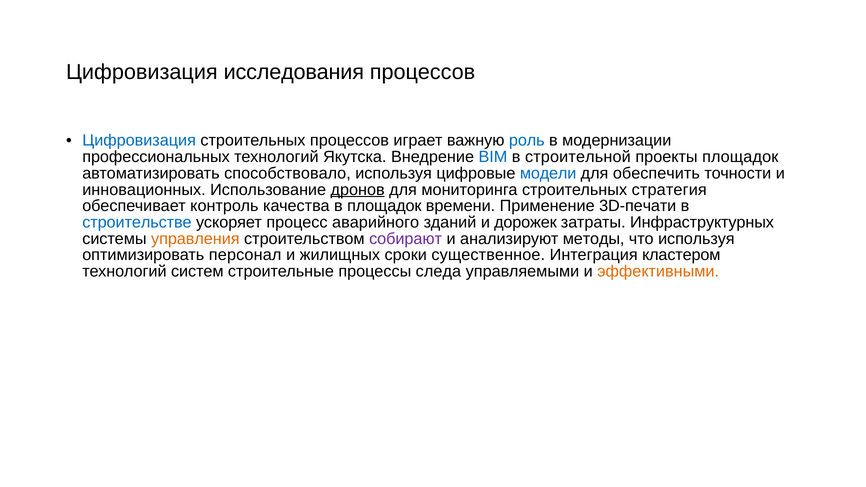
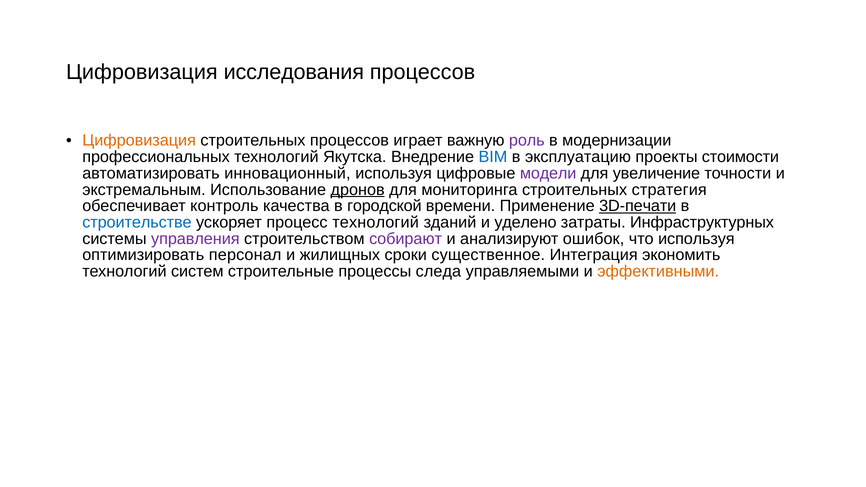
Цифровизация at (139, 141) colour: blue -> orange
роль colour: blue -> purple
строительной: строительной -> эксплуатацию
проекты площадок: площадок -> стоимости
способствовало: способствовало -> инновационный
модели colour: blue -> purple
обеспечить: обеспечить -> увеличение
инновационных: инновационных -> экстремальным
в площадок: площадок -> городской
3D-печати underline: none -> present
процесс аварийного: аварийного -> технологий
дорожек: дорожек -> уделено
управления colour: orange -> purple
методы: методы -> ошибок
кластером: кластером -> экономить
